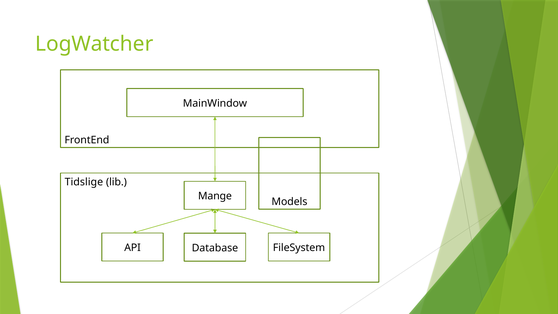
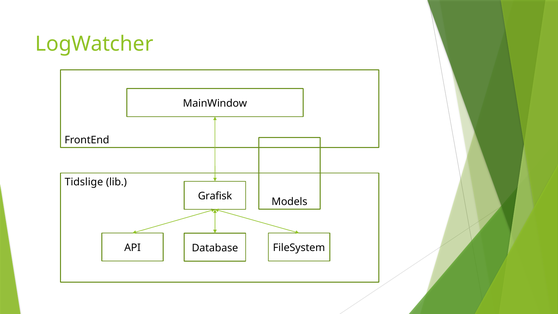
Mange: Mange -> Grafisk
